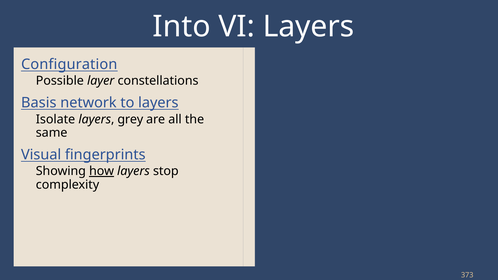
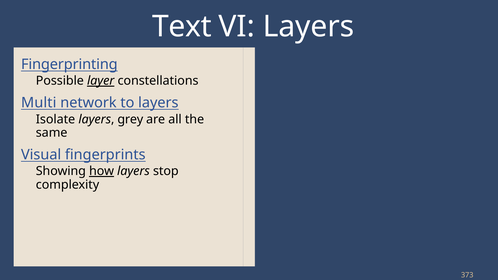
Into: Into -> Text
Configuration: Configuration -> Fingerprinting
layer underline: none -> present
Basis: Basis -> Multi
